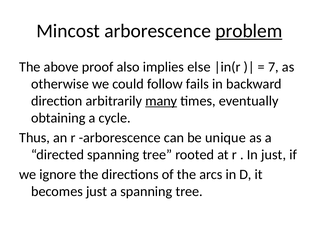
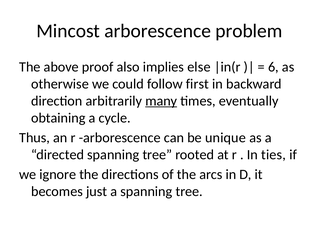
problem underline: present -> none
7: 7 -> 6
fails: fails -> first
In just: just -> ties
